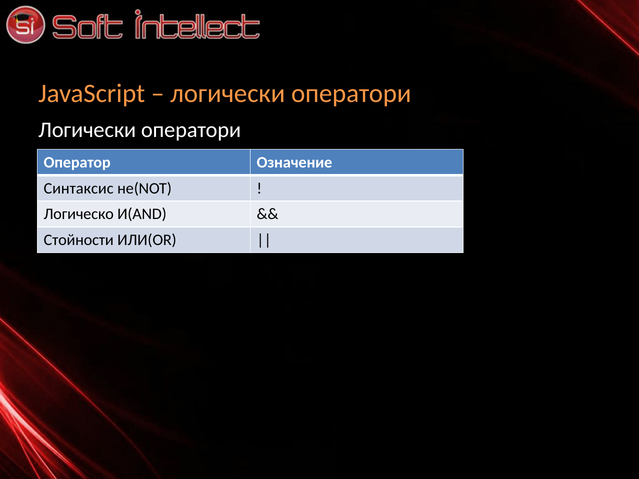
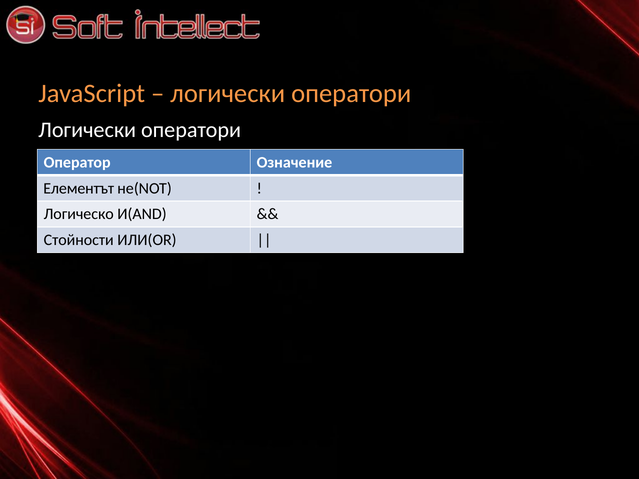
Синтаксис: Синтаксис -> Елементът
